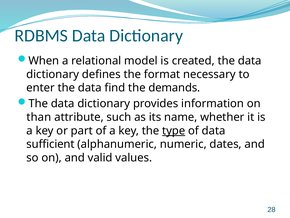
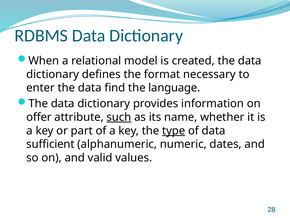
demands: demands -> language
than: than -> offer
such underline: none -> present
